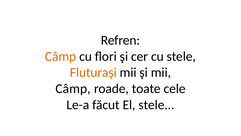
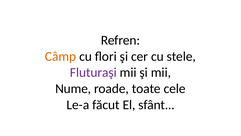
Fluturaşi colour: orange -> purple
Câmp at (73, 88): Câmp -> Nume
El stele: stele -> sfânt
